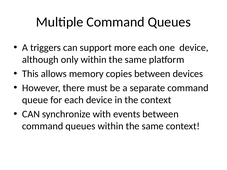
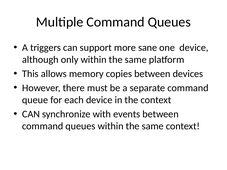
more each: each -> sane
